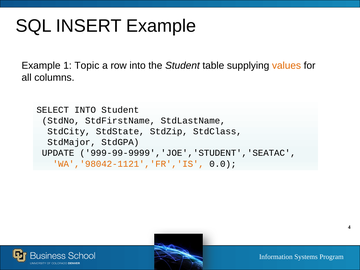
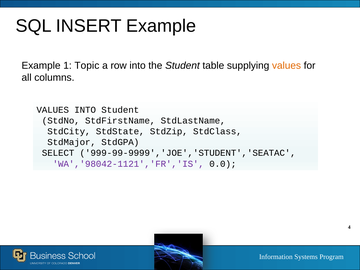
SELECT at (53, 110): SELECT -> VALUES
UPDATE: UPDATE -> SELECT
WA','98042-1121','FR','IS colour: orange -> purple
